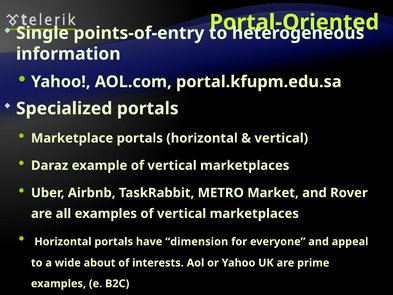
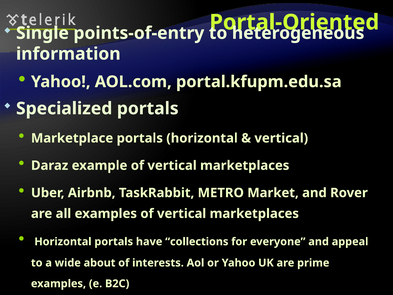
dimension: dimension -> collections
